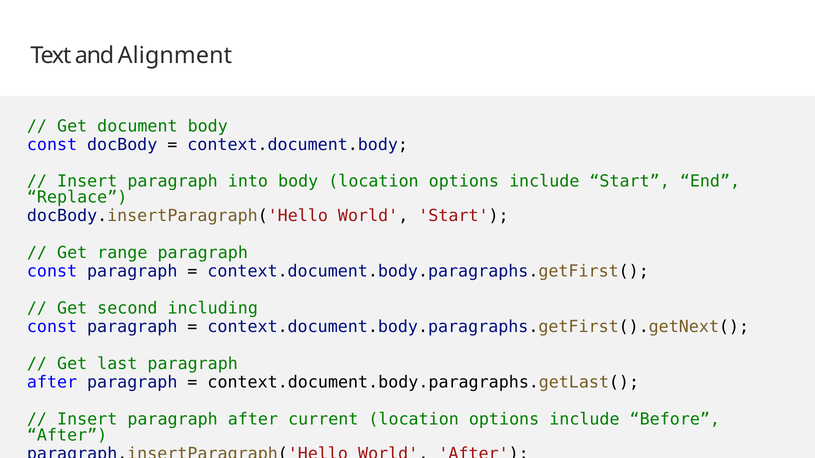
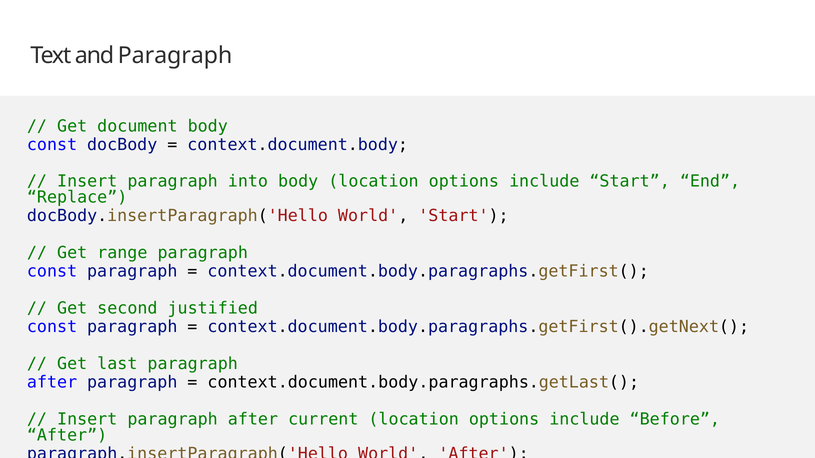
and Alignment: Alignment -> Paragraph
including: including -> justified
